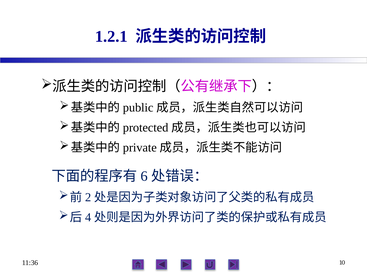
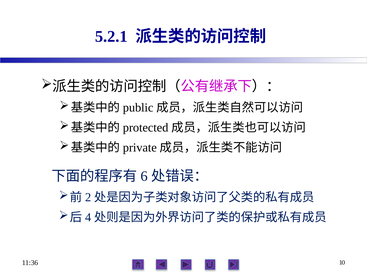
1.2.1: 1.2.1 -> 5.2.1
